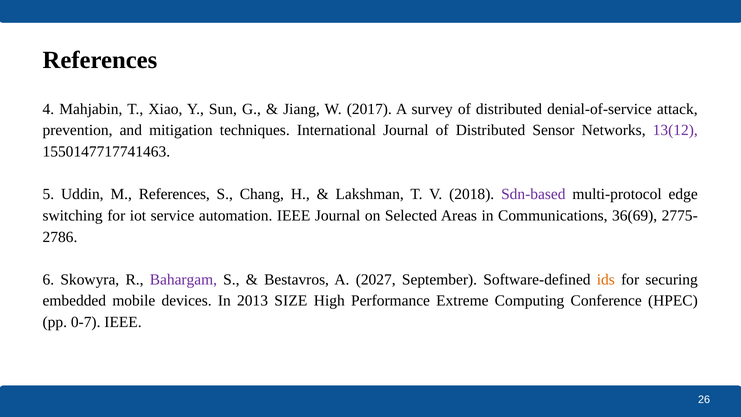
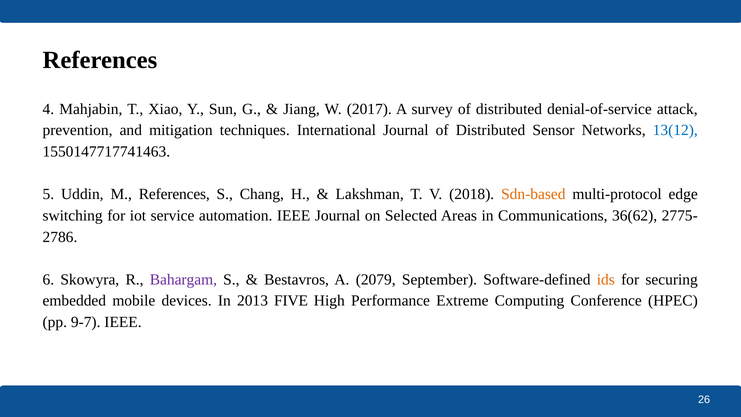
13(12 colour: purple -> blue
Sdn-based colour: purple -> orange
36(69: 36(69 -> 36(62
2027: 2027 -> 2079
SIZE: SIZE -> FIVE
0-7: 0-7 -> 9-7
